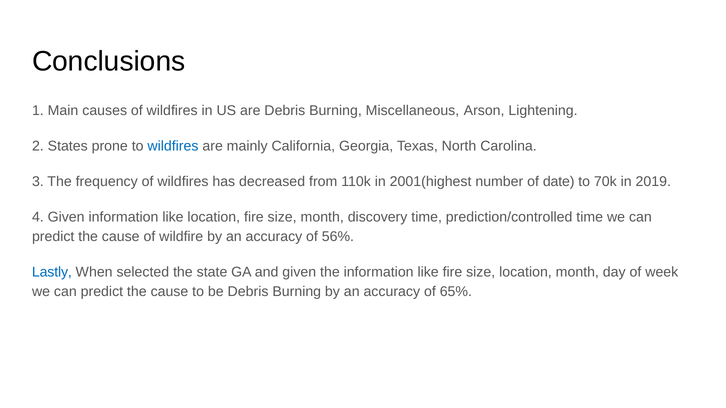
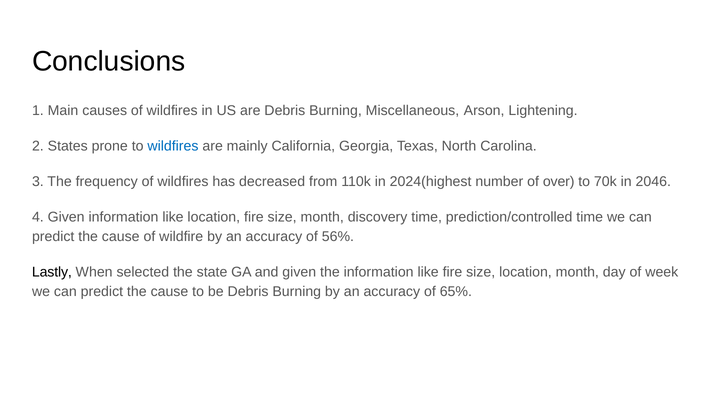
2001(highest: 2001(highest -> 2024(highest
date: date -> over
2019: 2019 -> 2046
Lastly colour: blue -> black
